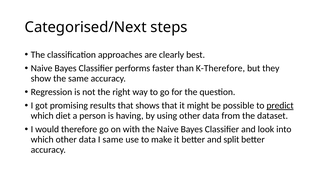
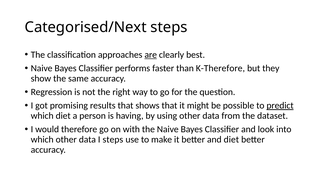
are underline: none -> present
I same: same -> steps
and split: split -> diet
